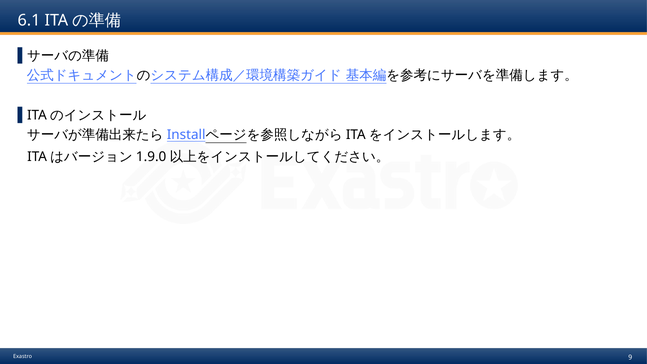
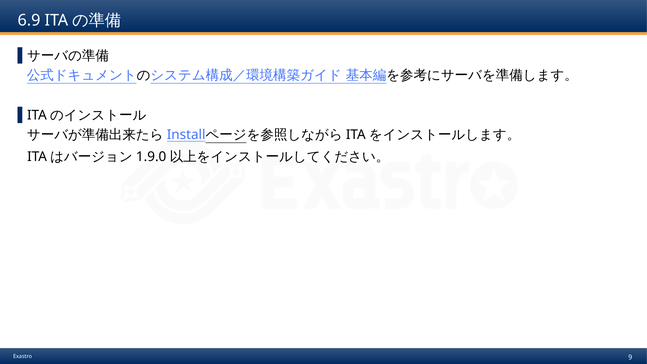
6.1: 6.1 -> 6.9
